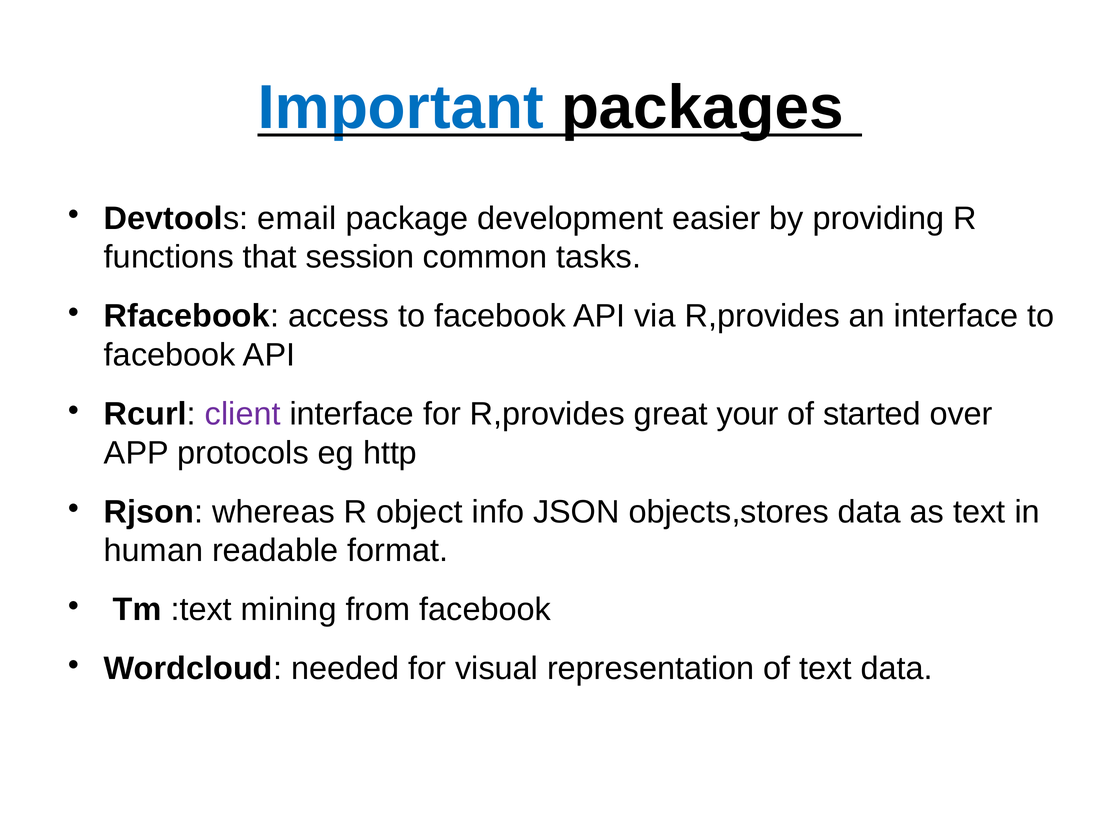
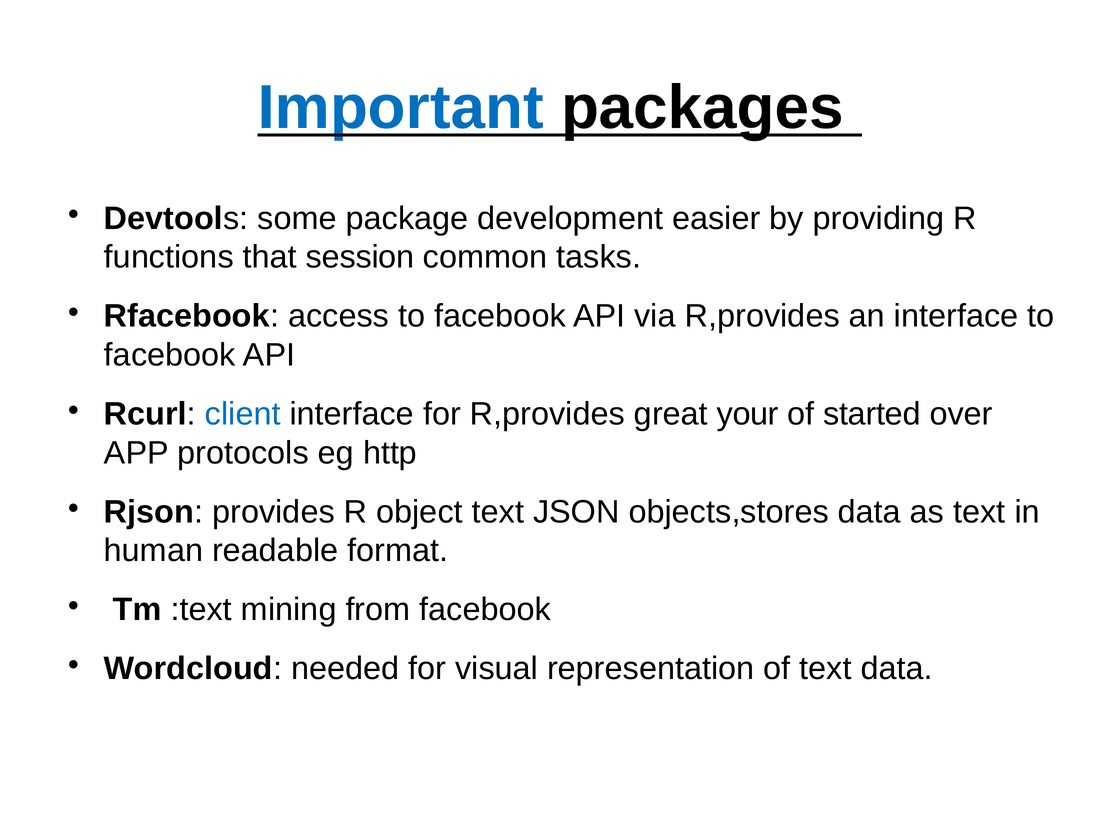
email: email -> some
client colour: purple -> blue
whereas: whereas -> provides
object info: info -> text
